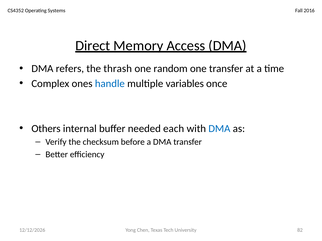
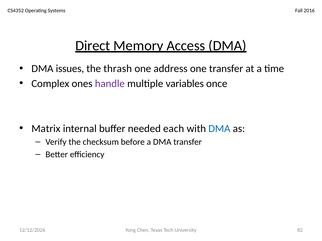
refers: refers -> issues
random: random -> address
handle colour: blue -> purple
Others: Others -> Matrix
